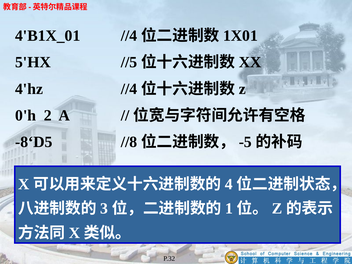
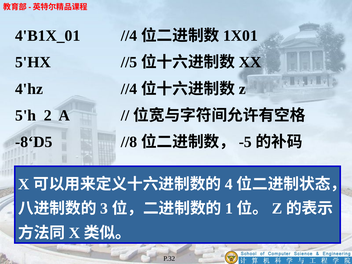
0'h: 0'h -> 5'h
